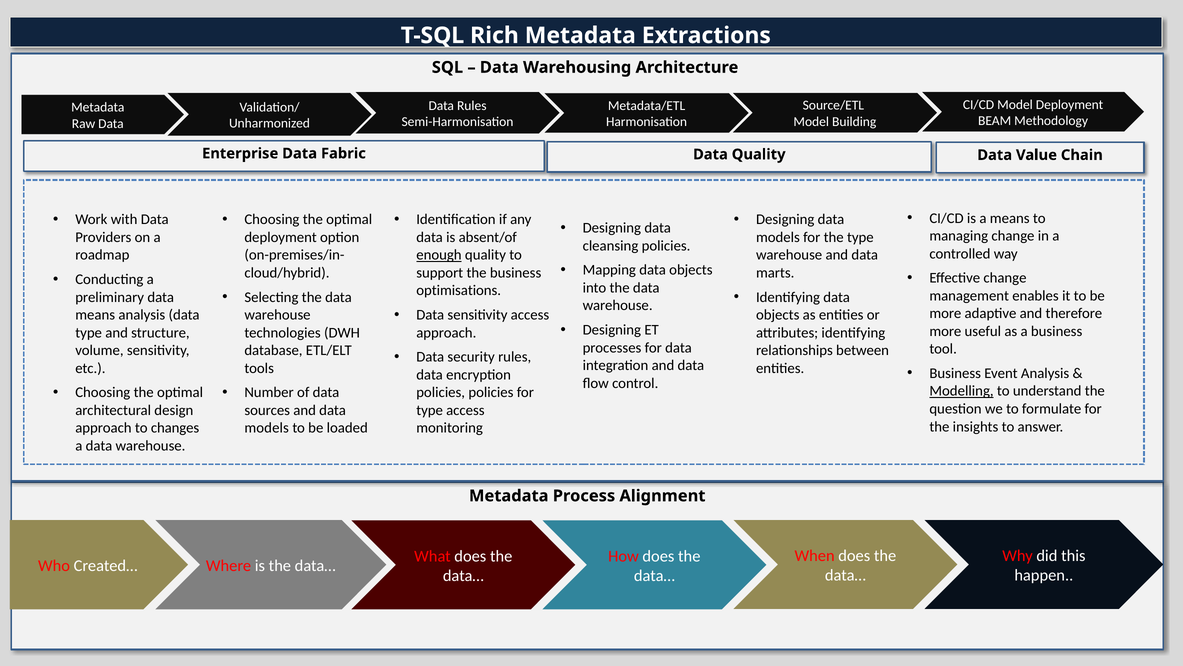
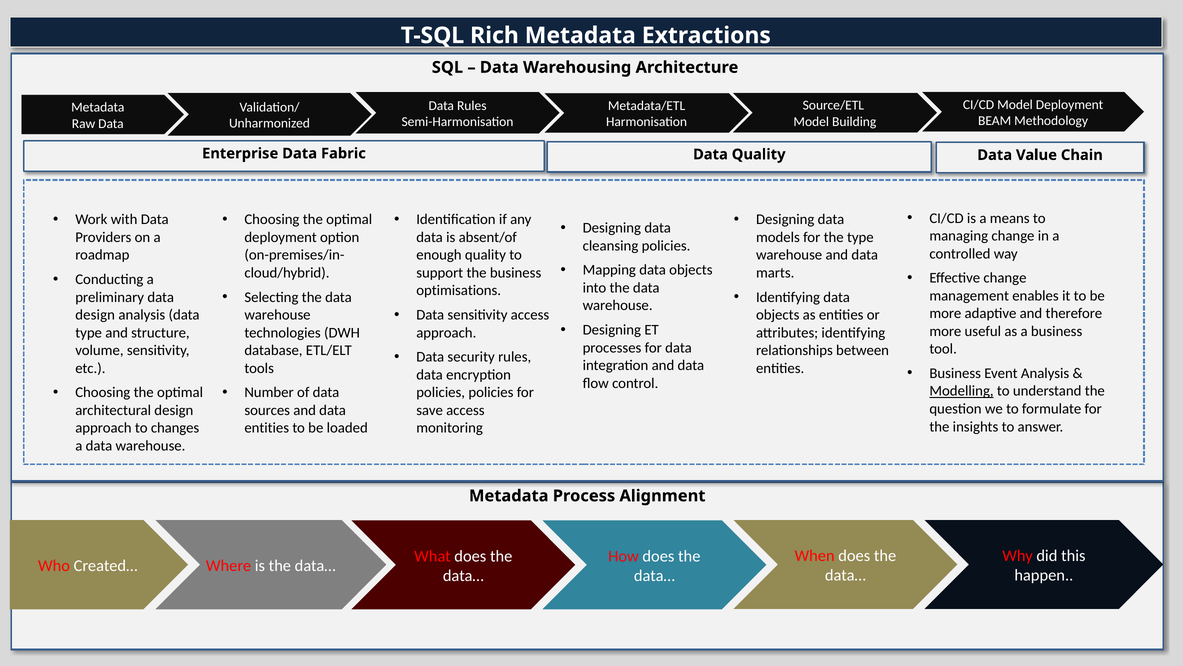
enough underline: present -> none
means at (95, 315): means -> design
type at (430, 410): type -> save
models at (267, 428): models -> entities
